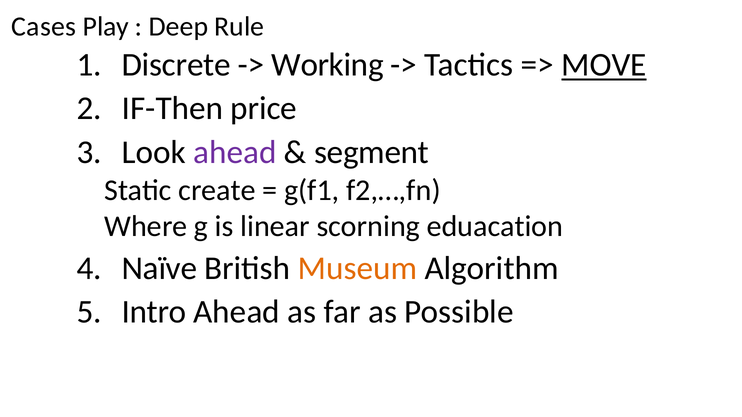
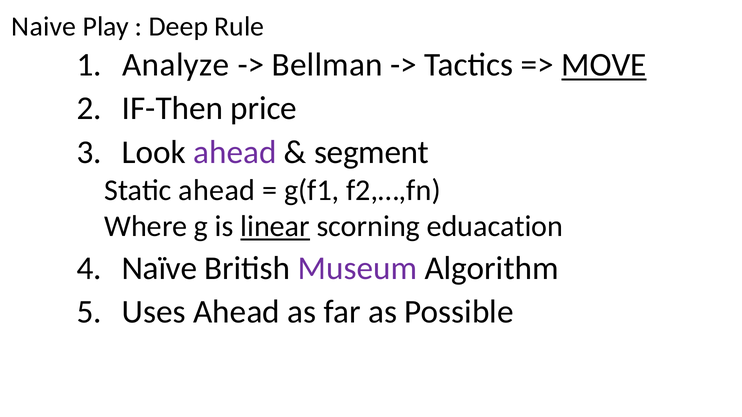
Cases: Cases -> Naive
Discrete: Discrete -> Analyze
Working: Working -> Bellman
Static create: create -> ahead
linear underline: none -> present
Museum colour: orange -> purple
Intro: Intro -> Uses
